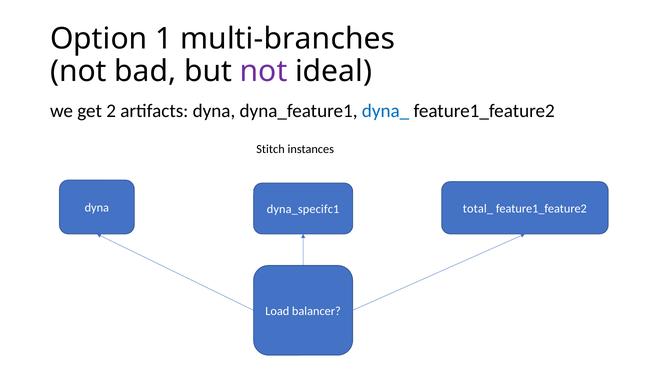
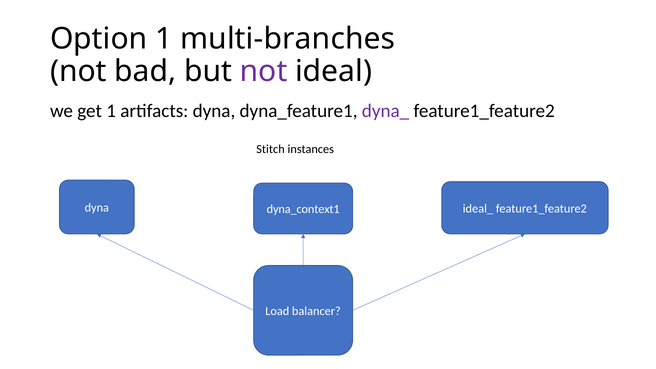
get 2: 2 -> 1
dyna_ colour: blue -> purple
total_: total_ -> ideal_
dyna_specifc1: dyna_specifc1 -> dyna_context1
